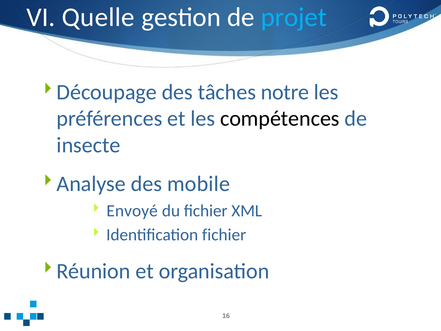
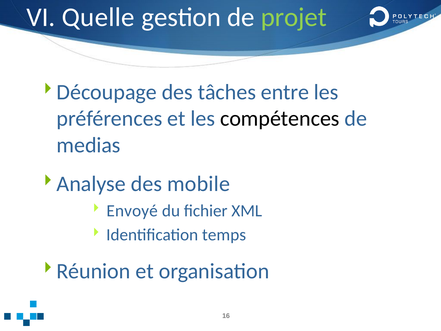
projet colour: light blue -> light green
notre: notre -> entre
insecte: insecte -> medias
Identification fichier: fichier -> temps
